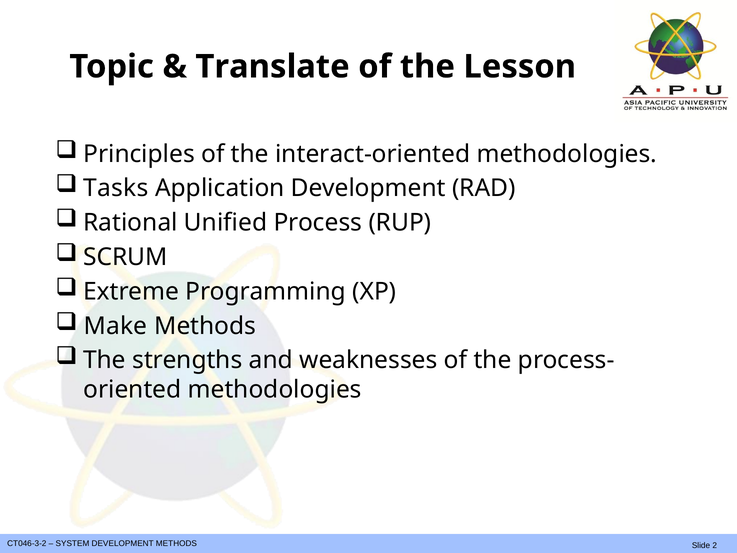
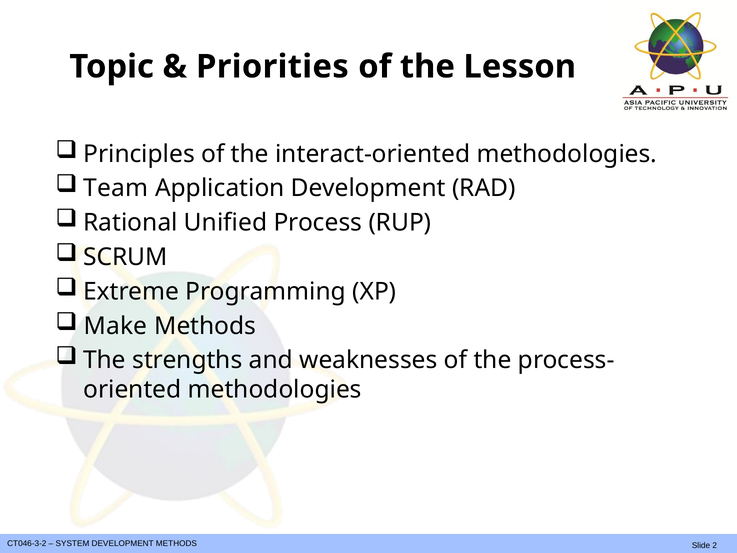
Translate: Translate -> Priorities
Tasks: Tasks -> Team
